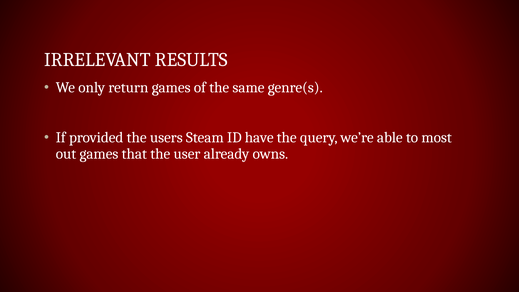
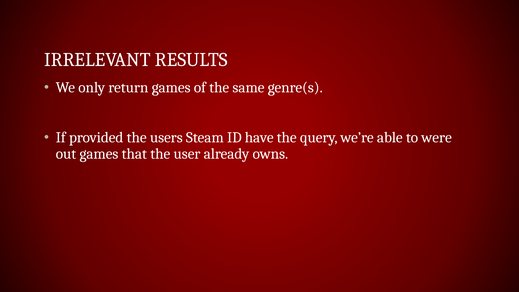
most: most -> were
